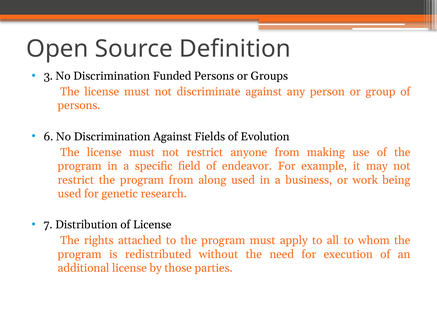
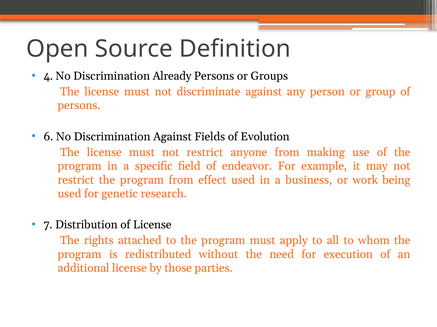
3: 3 -> 4
Funded: Funded -> Already
along: along -> effect
